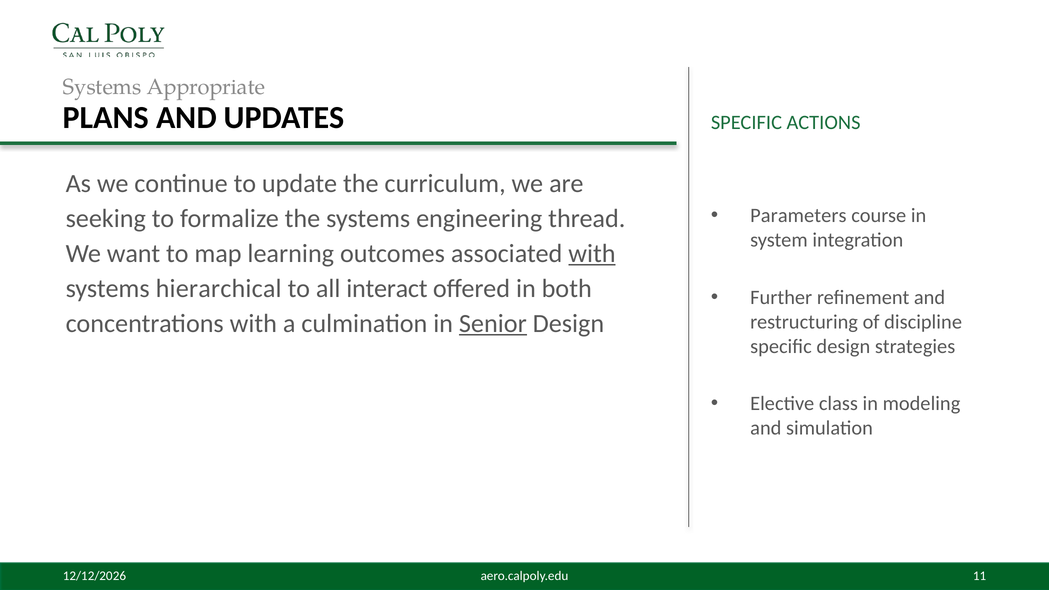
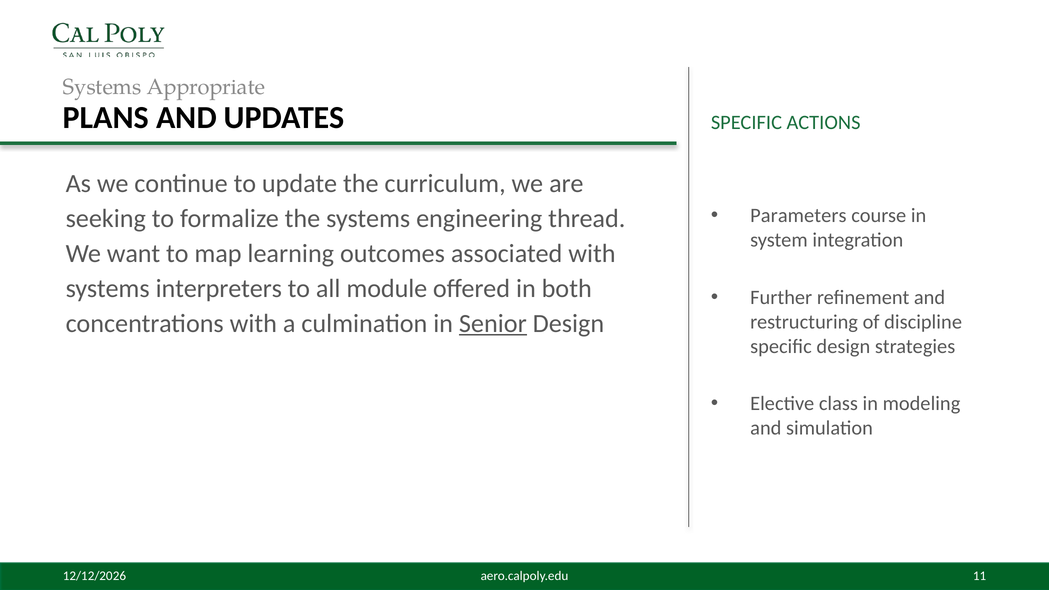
with at (592, 254) underline: present -> none
hierarchical: hierarchical -> interpreters
interact: interact -> module
